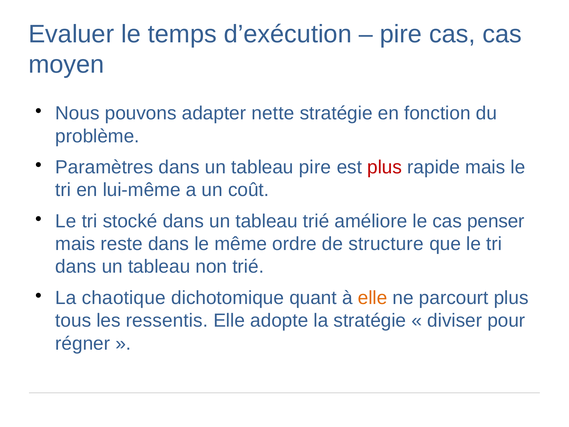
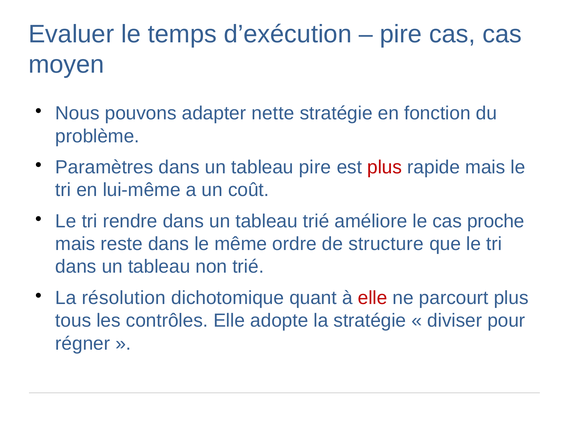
stocké: stocké -> rendre
penser: penser -> proche
chaotique: chaotique -> résolution
elle at (373, 298) colour: orange -> red
ressentis: ressentis -> contrôles
